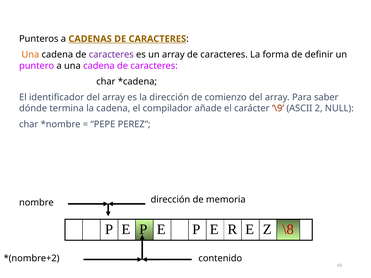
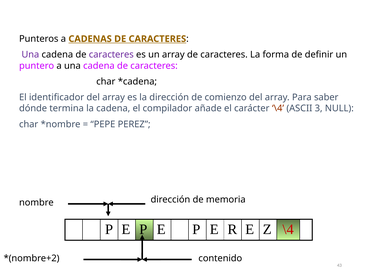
Una at (30, 55) colour: orange -> purple
carácter \9: \9 -> \4
2: 2 -> 3
Z \8: \8 -> \4
